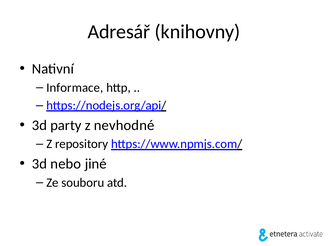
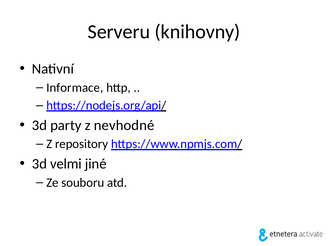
Adresář: Adresář -> Serveru
nebo: nebo -> velmi
